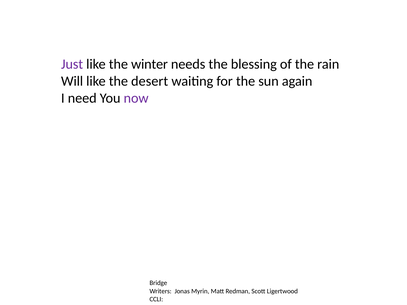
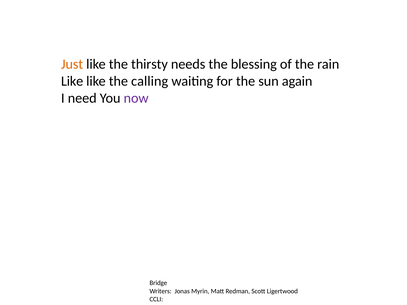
Just colour: purple -> orange
winter: winter -> thirsty
Will at (72, 81): Will -> Like
desert: desert -> calling
